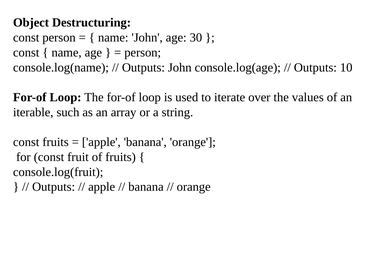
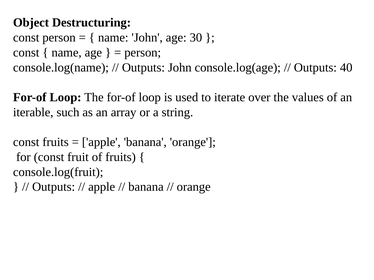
10: 10 -> 40
